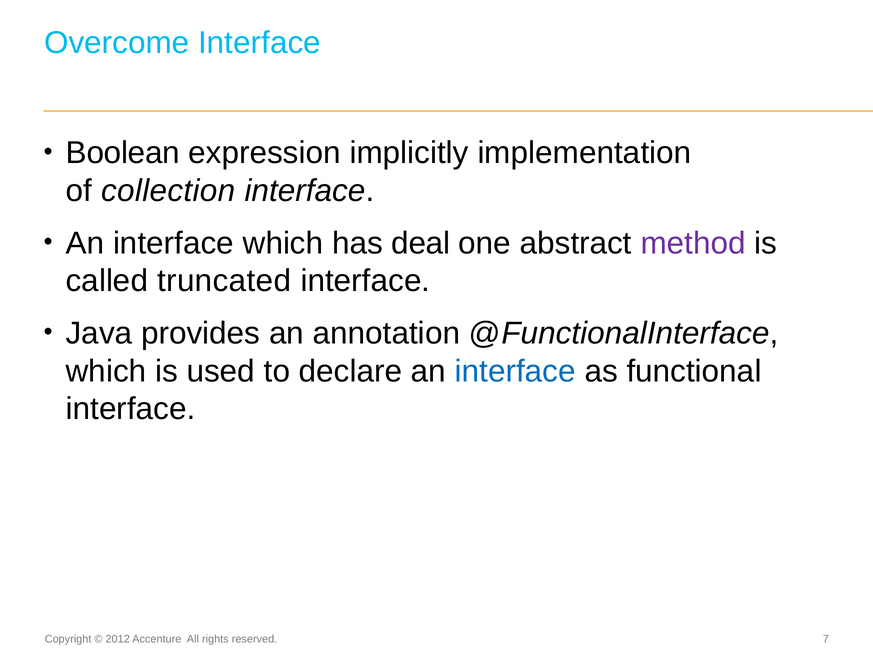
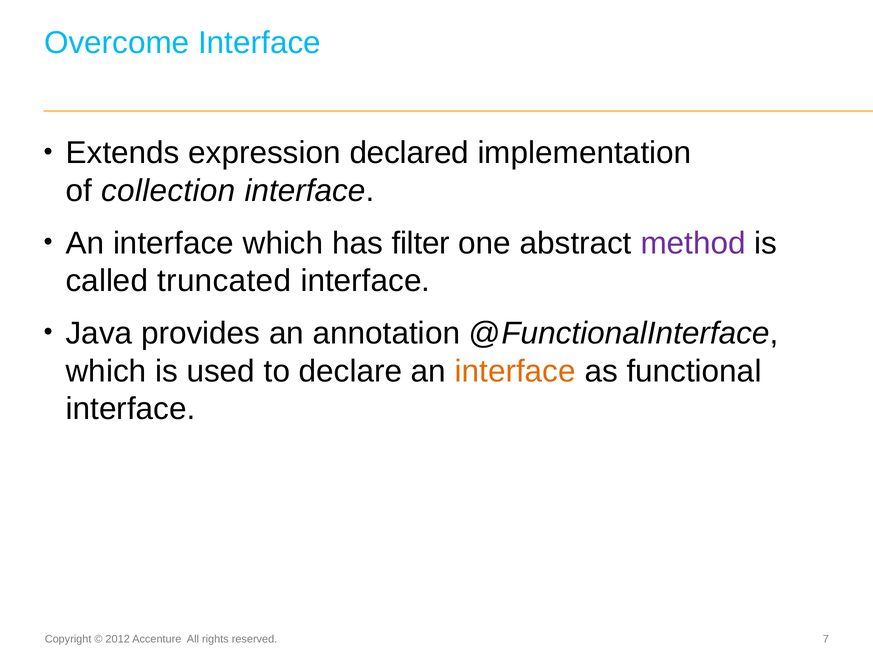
Boolean: Boolean -> Extends
implicitly: implicitly -> declared
deal: deal -> filter
interface at (515, 371) colour: blue -> orange
